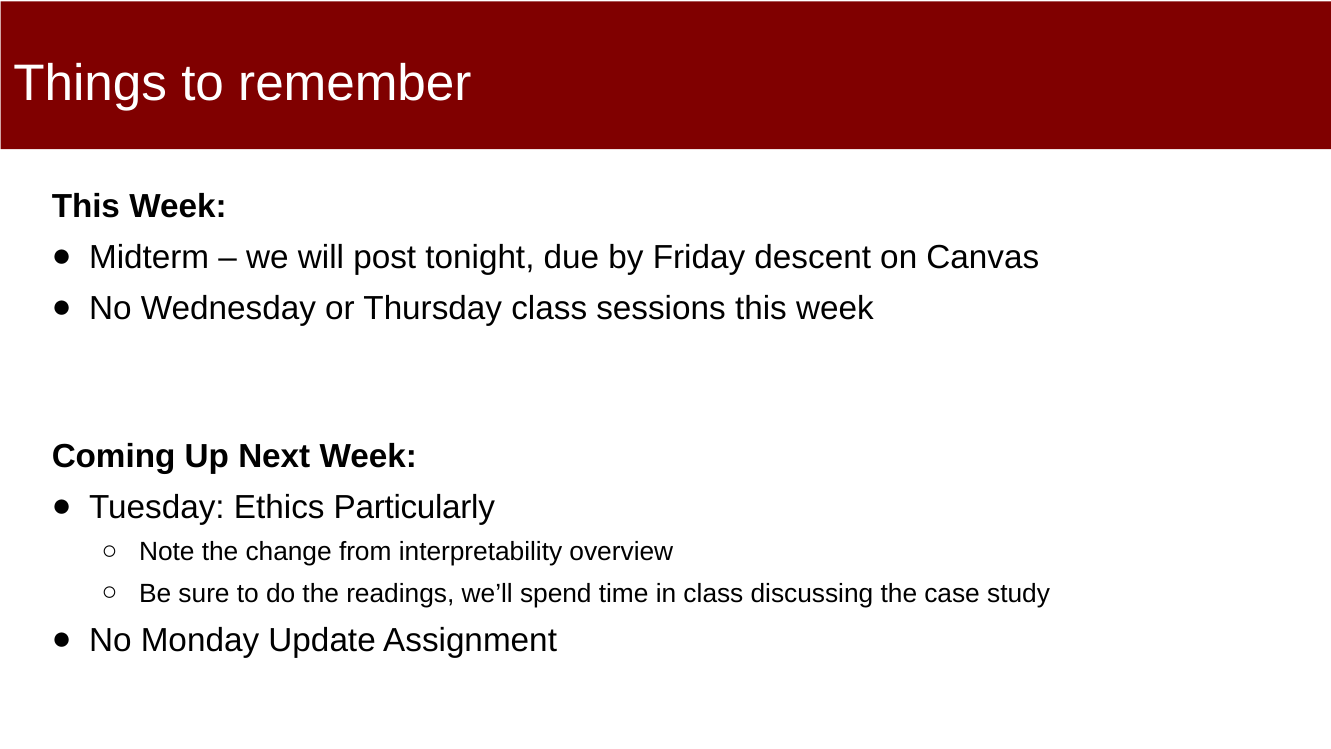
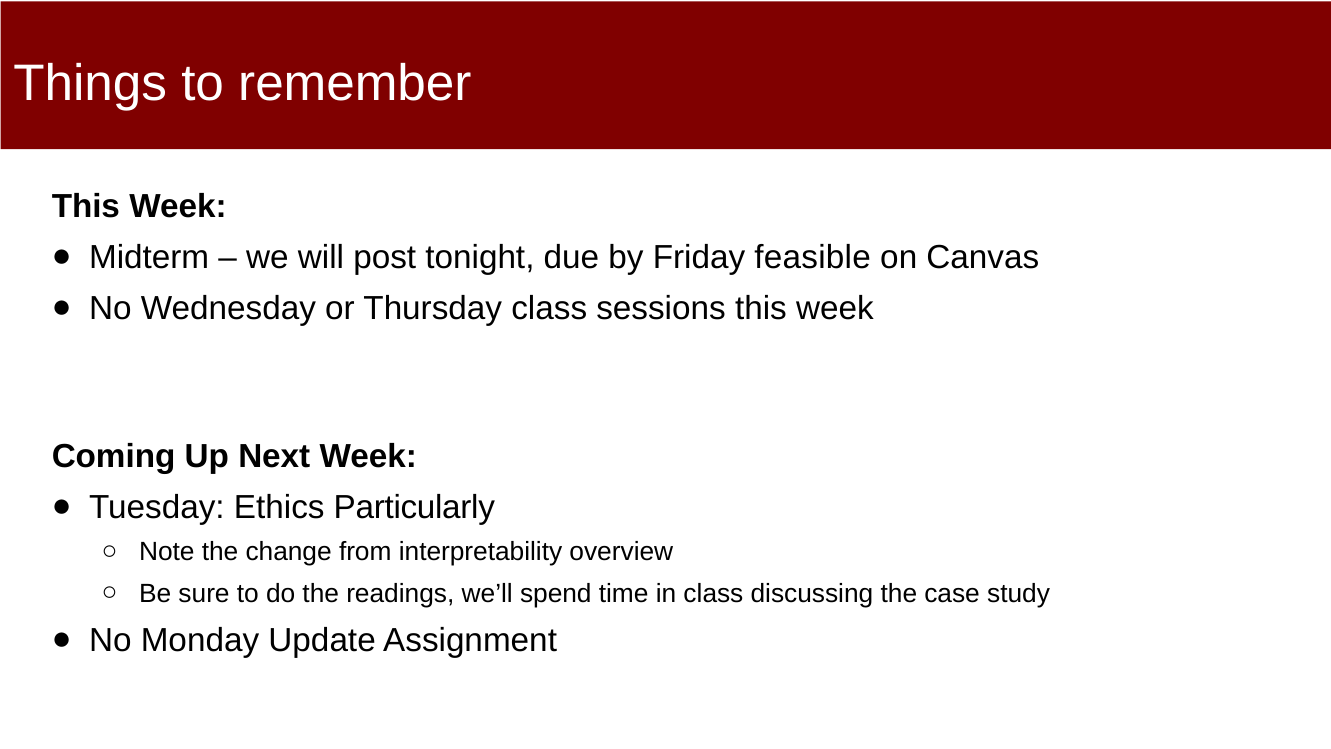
descent: descent -> feasible
